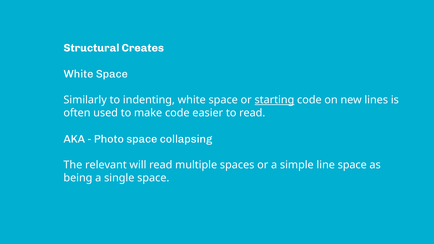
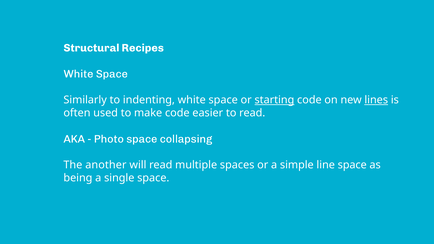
Creates: Creates -> Recipes
lines underline: none -> present
relevant: relevant -> another
